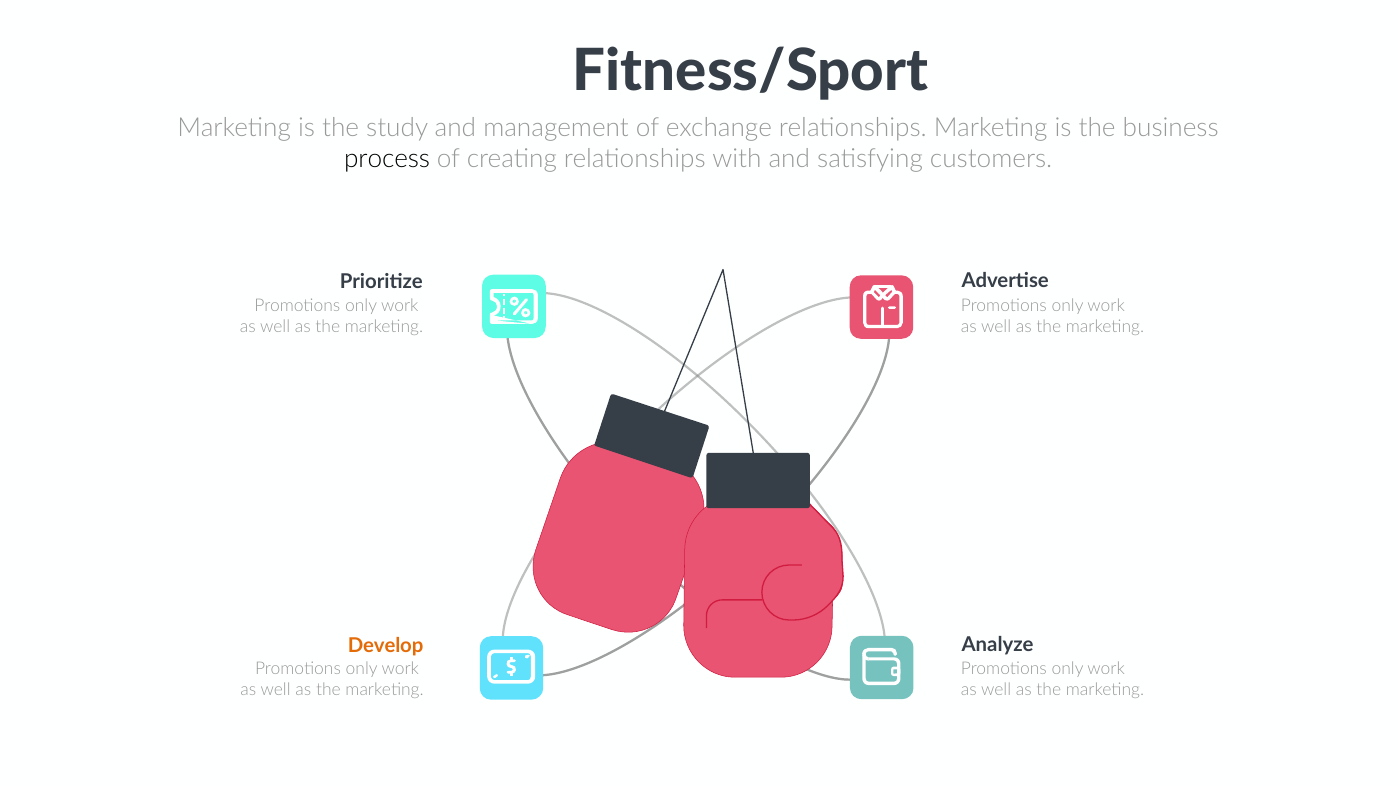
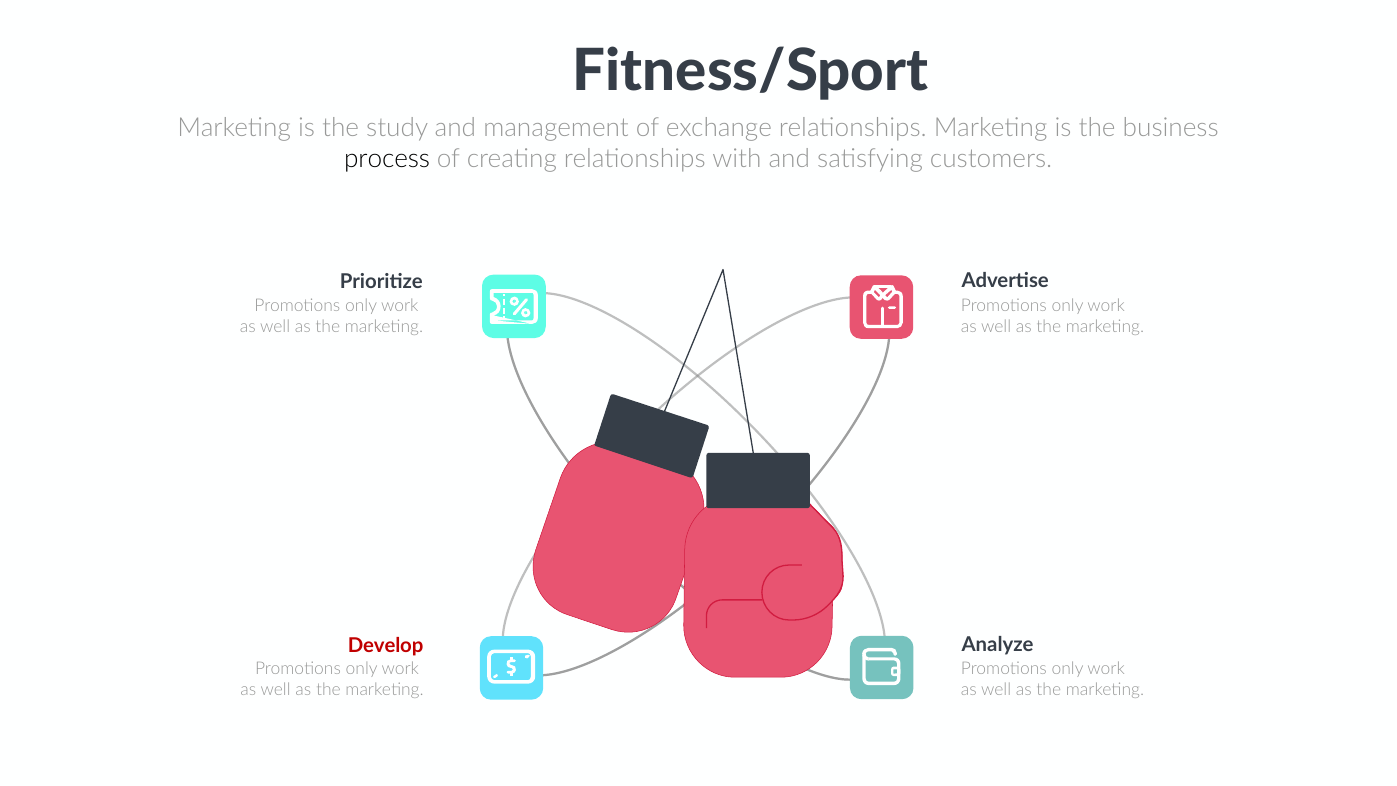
Develop colour: orange -> red
